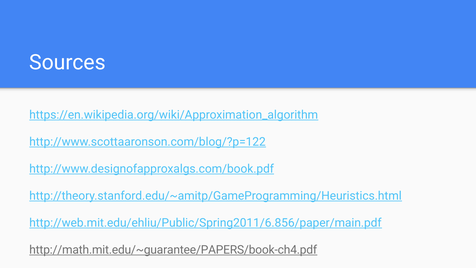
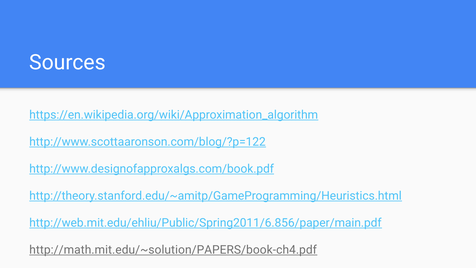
http://math.mit.edu/~guarantee/PAPERS/book-ch4.pdf: http://math.mit.edu/~guarantee/PAPERS/book-ch4.pdf -> http://math.mit.edu/~solution/PAPERS/book-ch4.pdf
